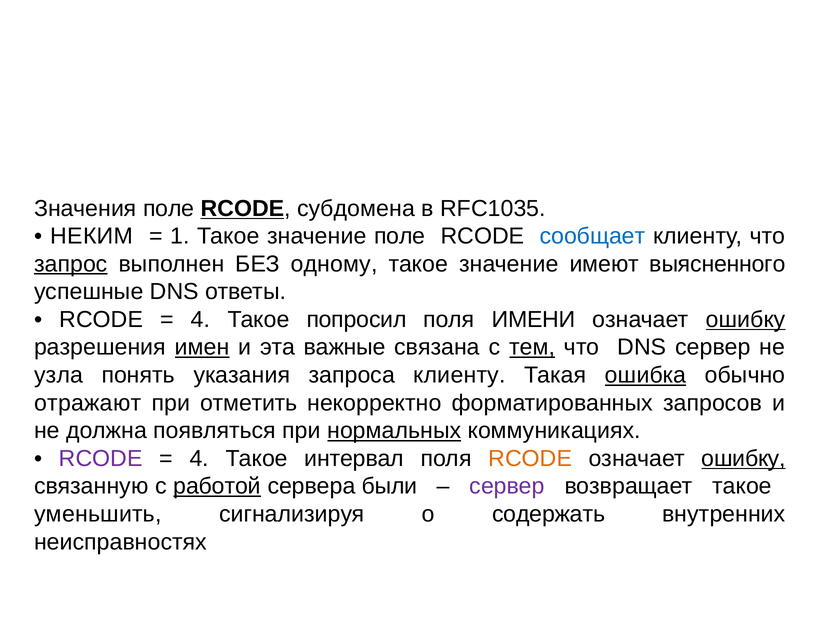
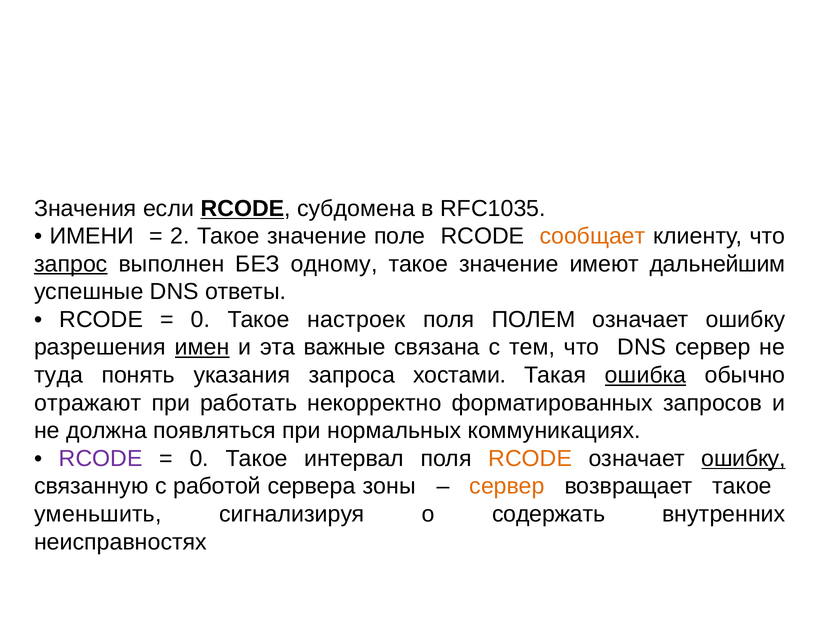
Значения поле: поле -> если
НЕКИМ: НЕКИМ -> ИМЕНИ
1: 1 -> 2
сообщает colour: blue -> orange
выясненного: выясненного -> дальнейшим
4 at (201, 319): 4 -> 0
попросил: попросил -> настроек
ИМЕНИ: ИМЕНИ -> ПОЛЕМ
ошибку at (746, 319) underline: present -> none
тем underline: present -> none
узла: узла -> туда
запроса клиенту: клиенту -> хостами
отметить: отметить -> работать
нормальных underline: present -> none
4 at (199, 458): 4 -> 0
работой underline: present -> none
были: были -> зоны
сервер at (507, 486) colour: purple -> orange
